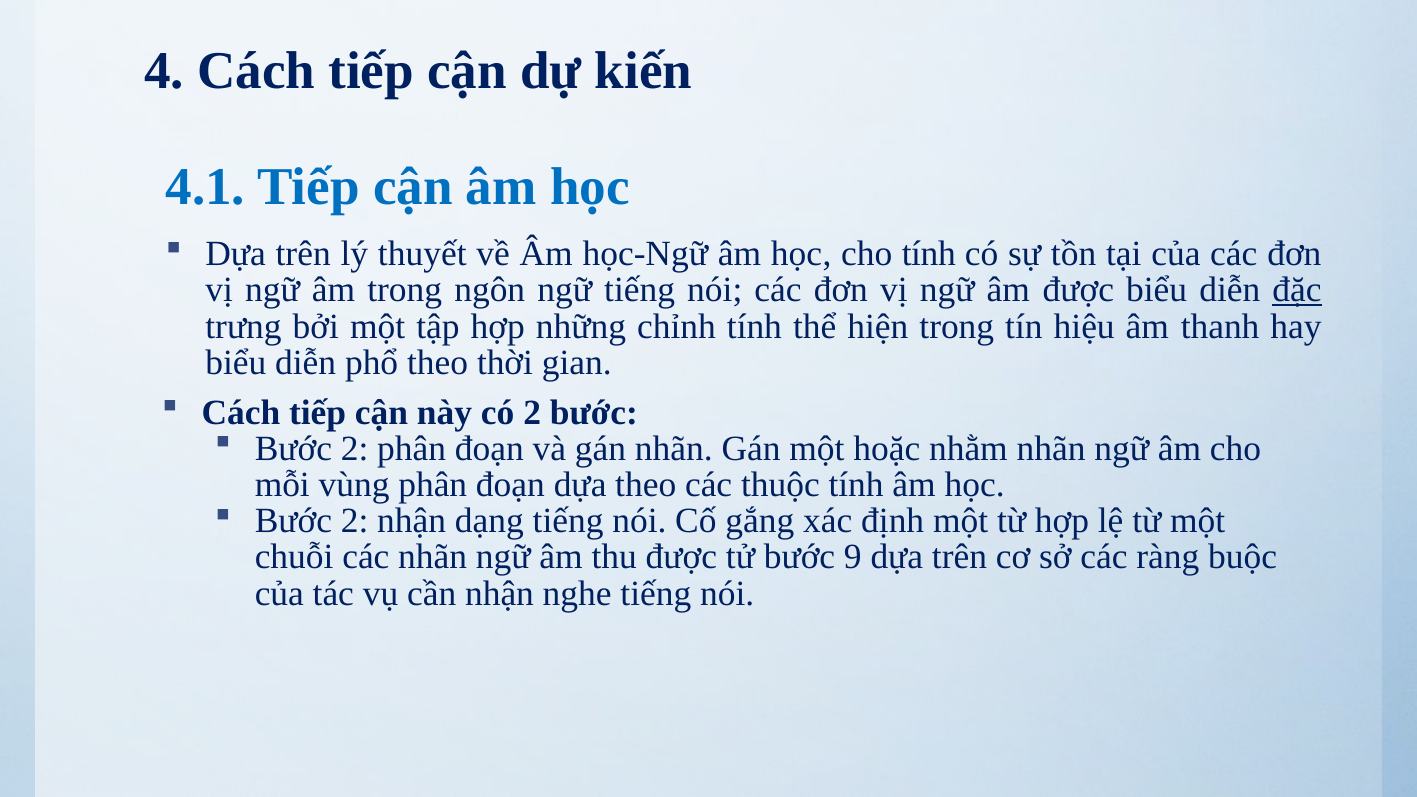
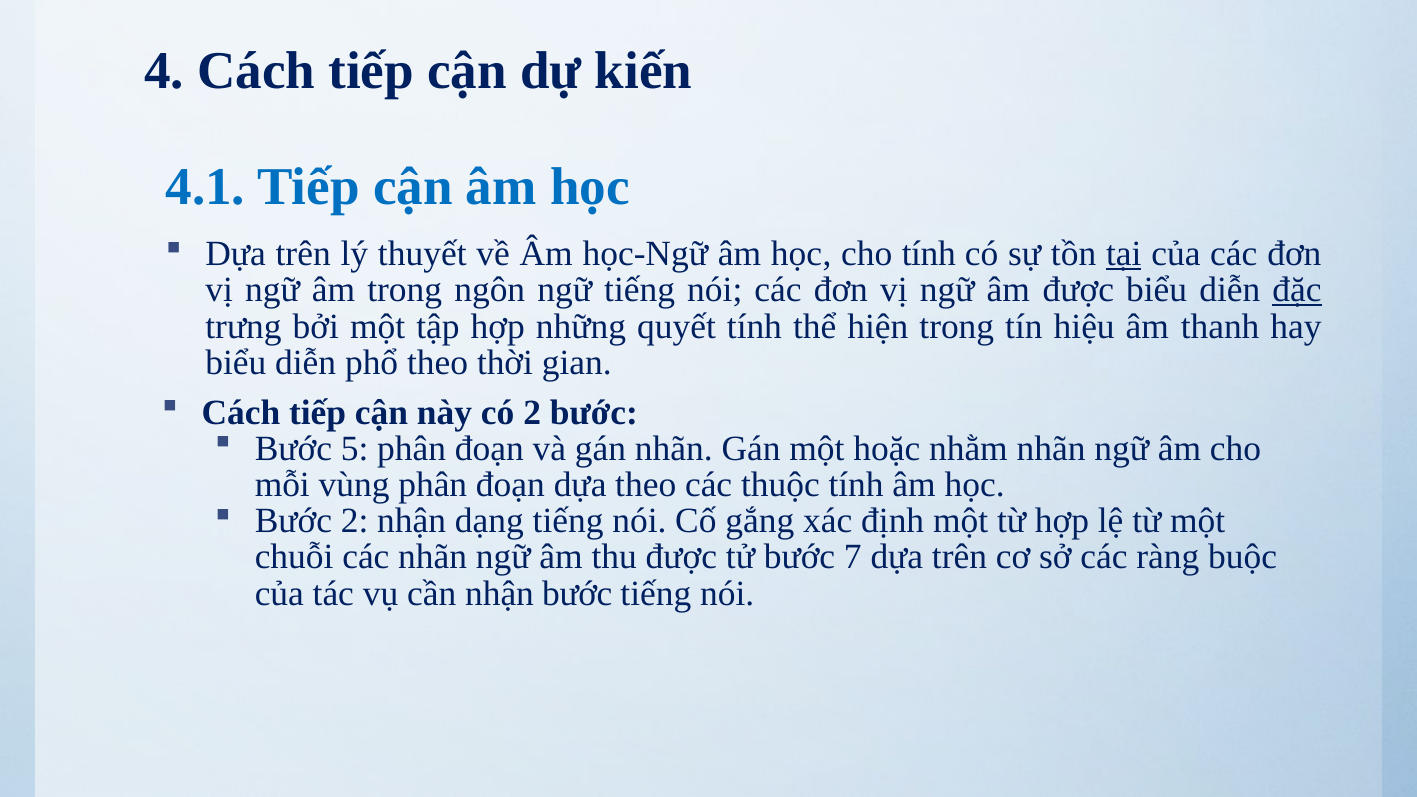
tại underline: none -> present
chỉnh: chỉnh -> quyết
2 at (355, 449): 2 -> 5
9: 9 -> 7
nhận nghe: nghe -> bước
